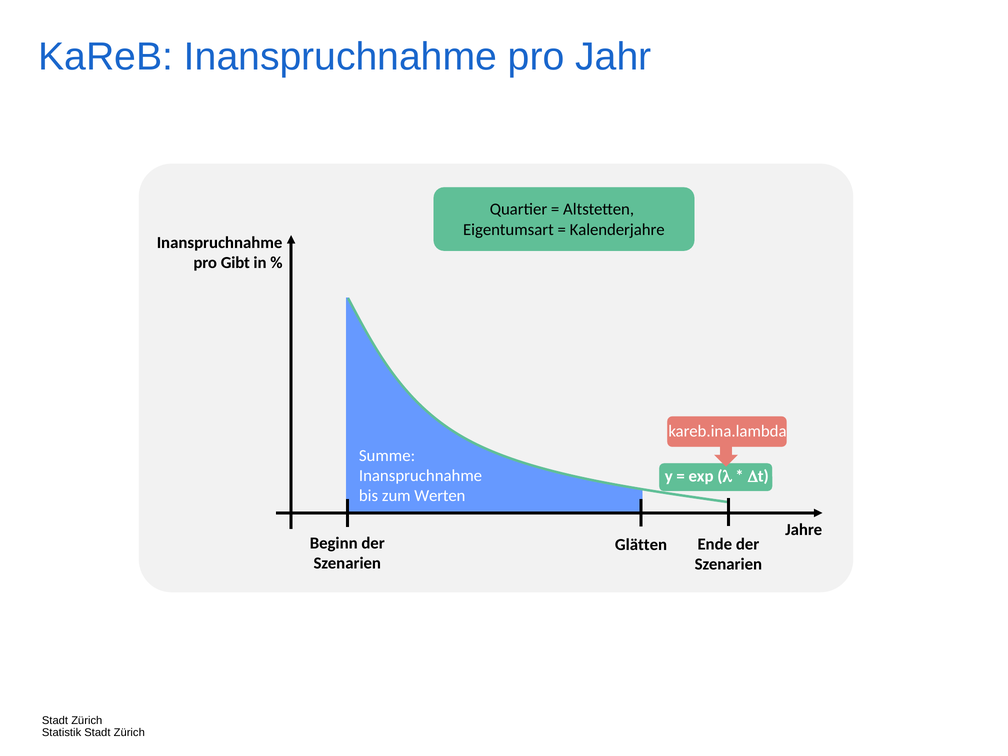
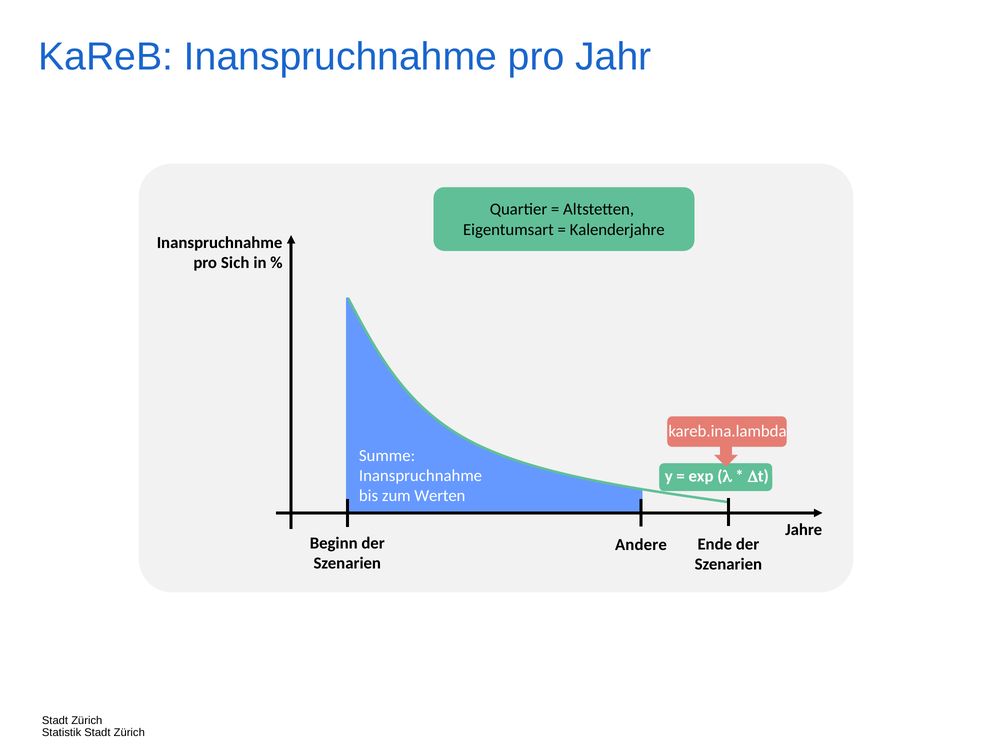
Gibt: Gibt -> Sich
Glätten: Glätten -> Andere
